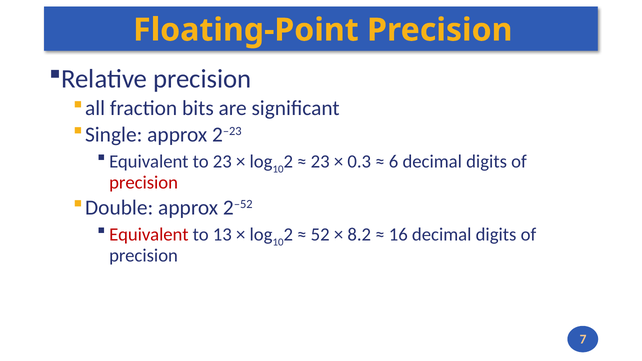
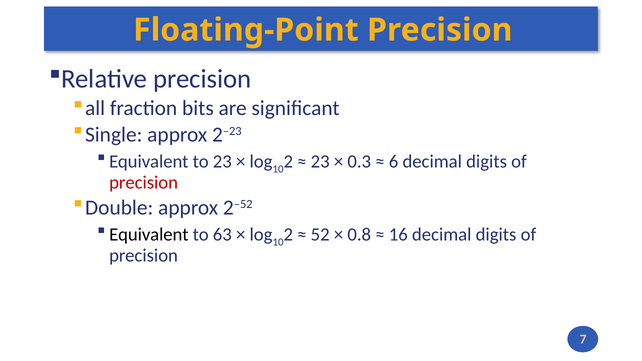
Equivalent at (149, 235) colour: red -> black
13: 13 -> 63
8.2: 8.2 -> 0.8
